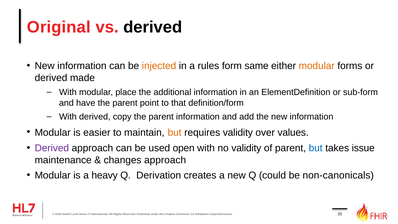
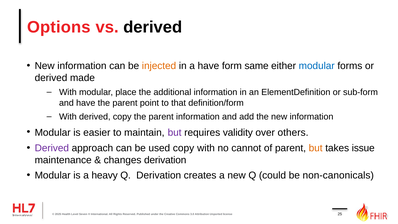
Original: Original -> Options
a rules: rules -> have
modular at (317, 66) colour: orange -> blue
but at (175, 133) colour: orange -> purple
values: values -> others
used open: open -> copy
no validity: validity -> cannot
but at (316, 148) colour: blue -> orange
changes approach: approach -> derivation
